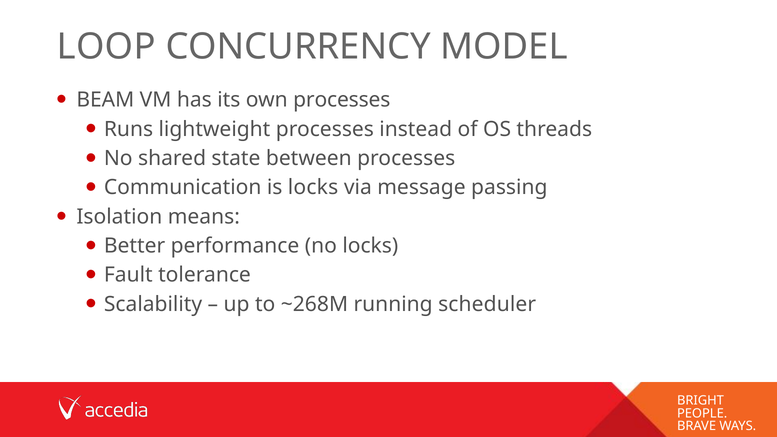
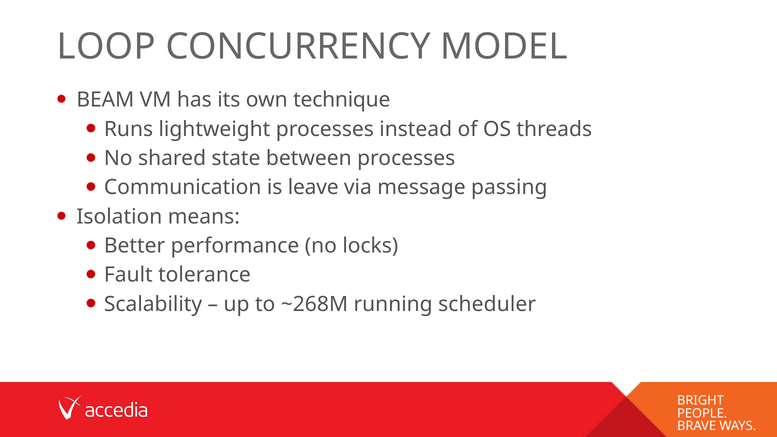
own processes: processes -> technique
is locks: locks -> leave
